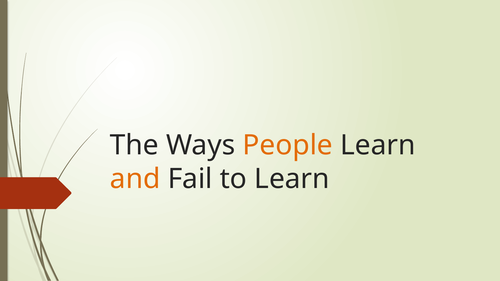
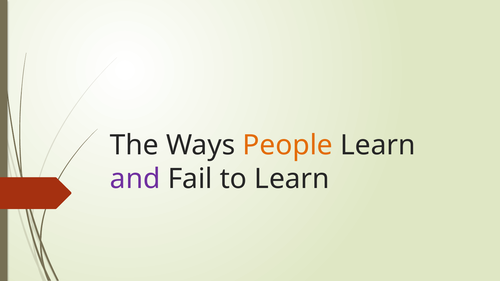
and colour: orange -> purple
